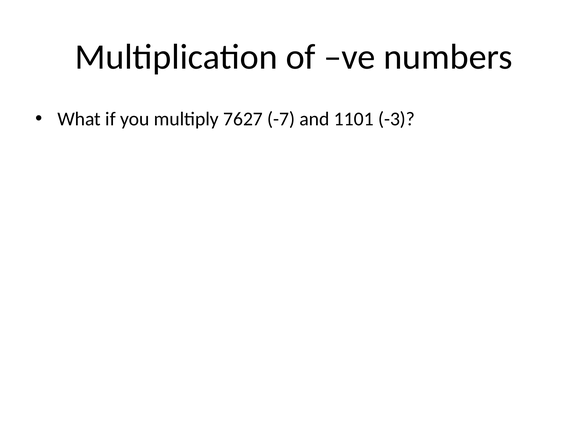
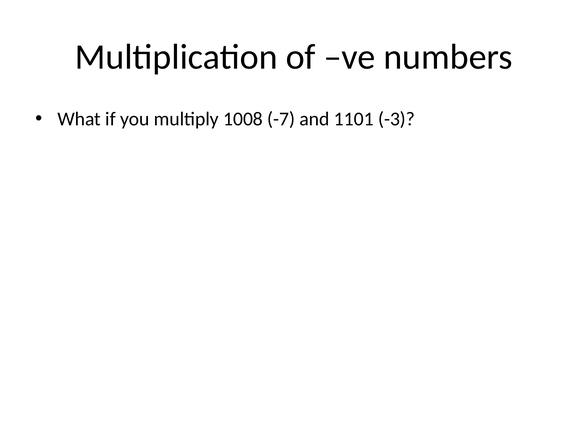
7627: 7627 -> 1008
